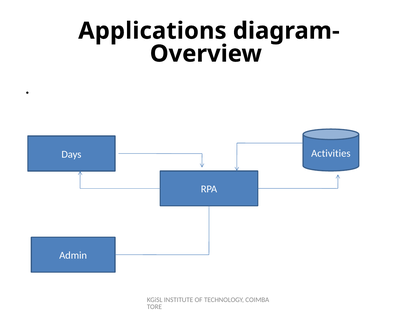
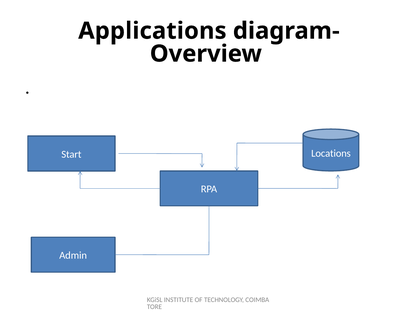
Activities: Activities -> Locations
Days: Days -> Start
